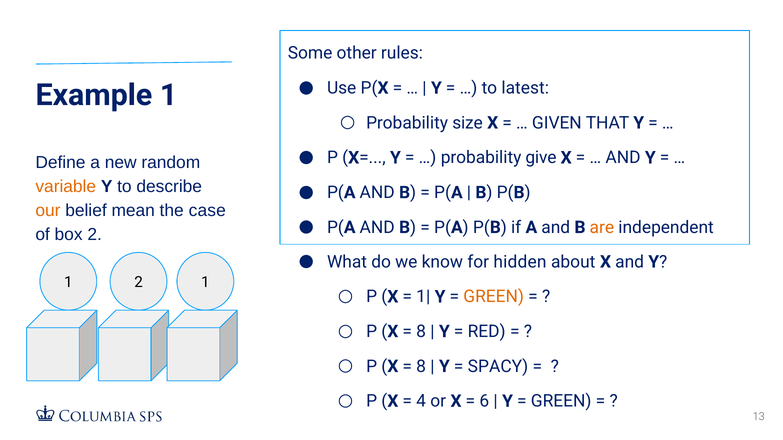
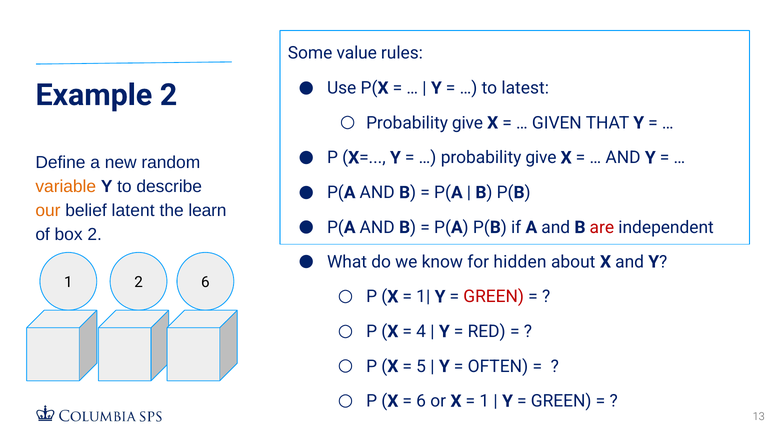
other: other -> value
Example 1: 1 -> 2
size at (468, 123): size -> give
mean: mean -> latent
case: case -> learn
are colour: orange -> red
2 1: 1 -> 6
GREEN at (494, 297) colour: orange -> red
8 at (421, 332): 8 -> 4
8 at (421, 367): 8 -> 5
SPACY: SPACY -> OFTEN
4 at (421, 402): 4 -> 6
6 at (484, 402): 6 -> 1
